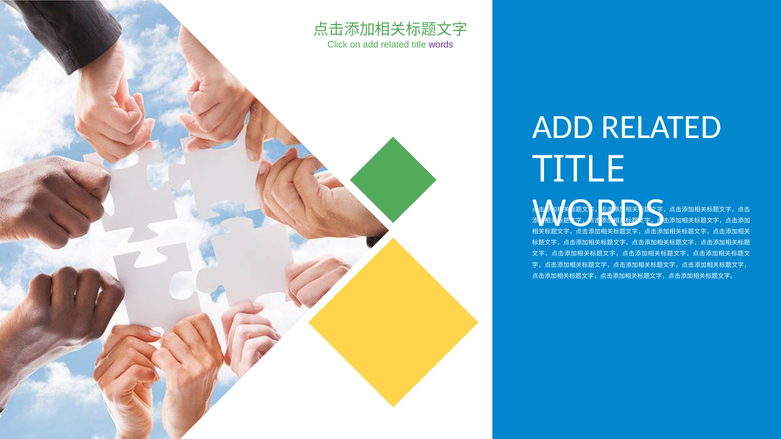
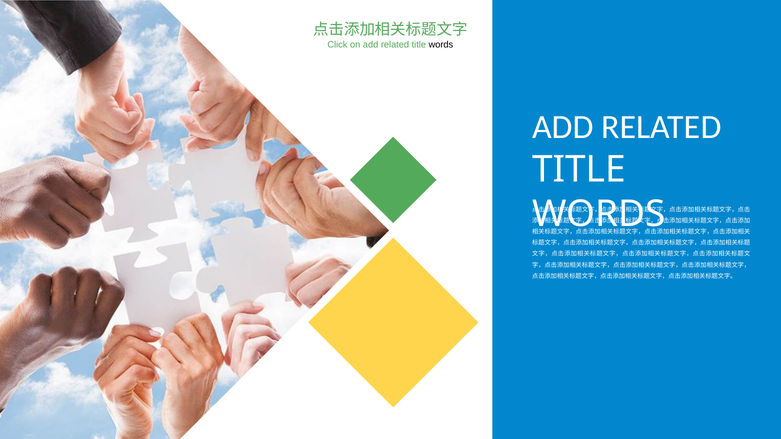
words at (441, 45) colour: purple -> black
